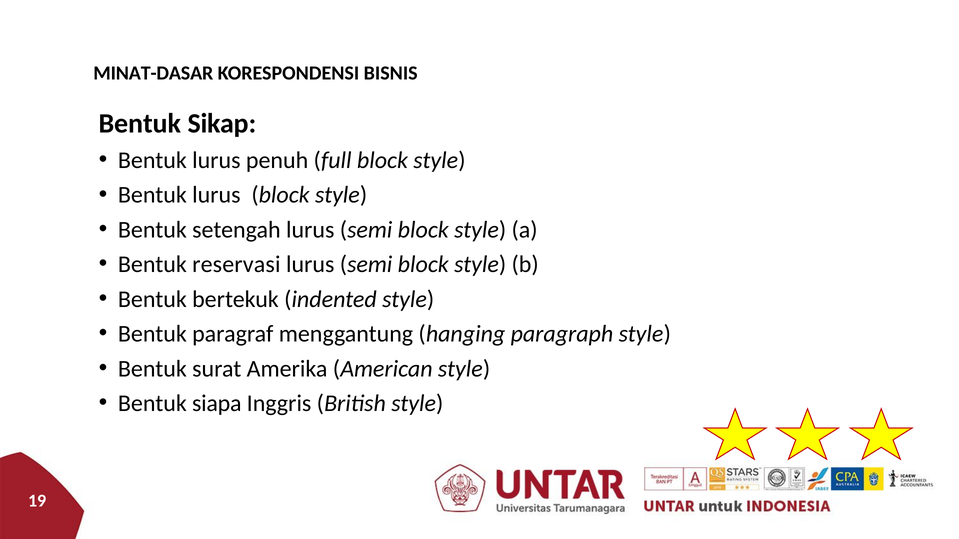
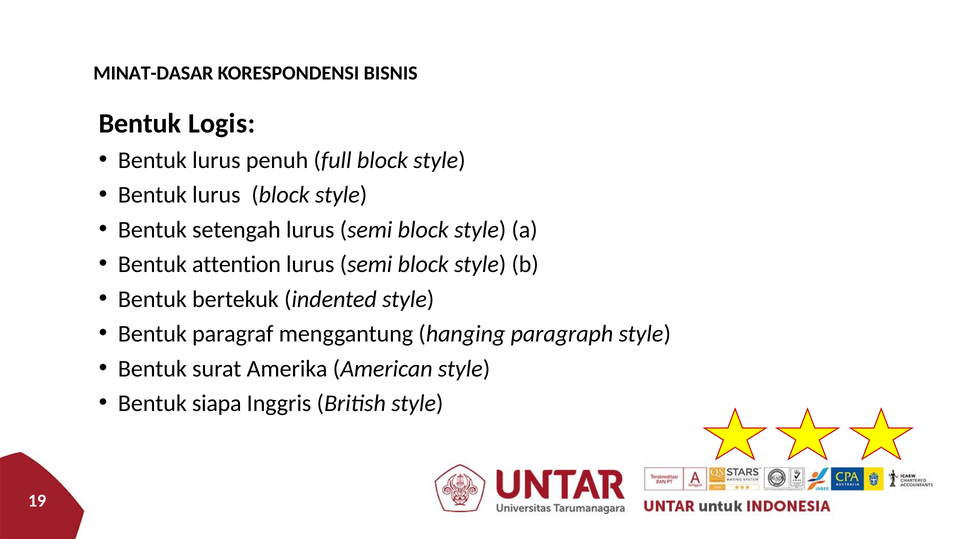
Sikap: Sikap -> Logis
reservasi: reservasi -> attention
